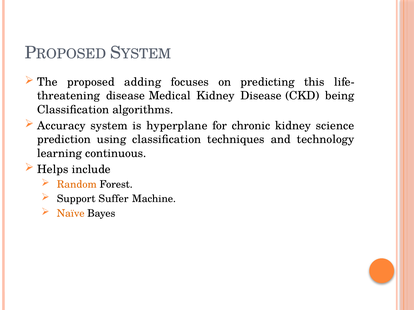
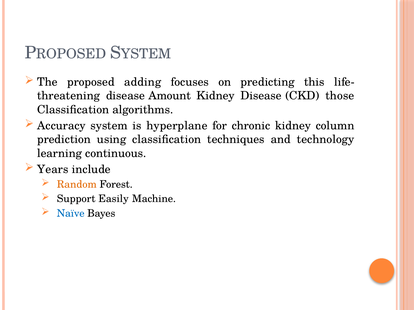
Medical: Medical -> Amount
being: being -> those
science: science -> column
Helps: Helps -> Years
Suffer: Suffer -> Easily
Naïve colour: orange -> blue
